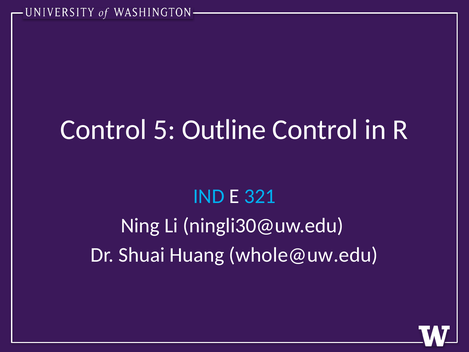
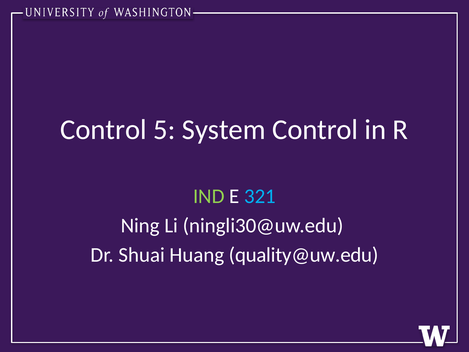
Outline: Outline -> System
IND colour: light blue -> light green
whole@uw.edu: whole@uw.edu -> quality@uw.edu
